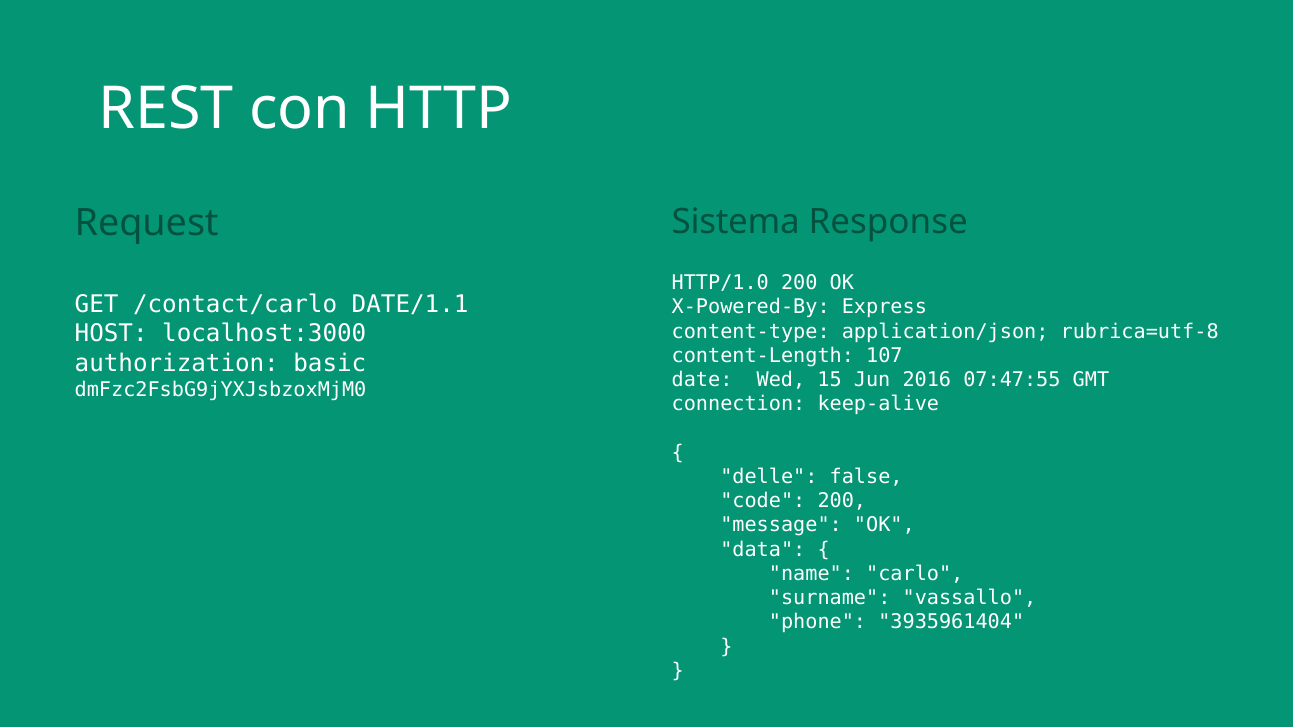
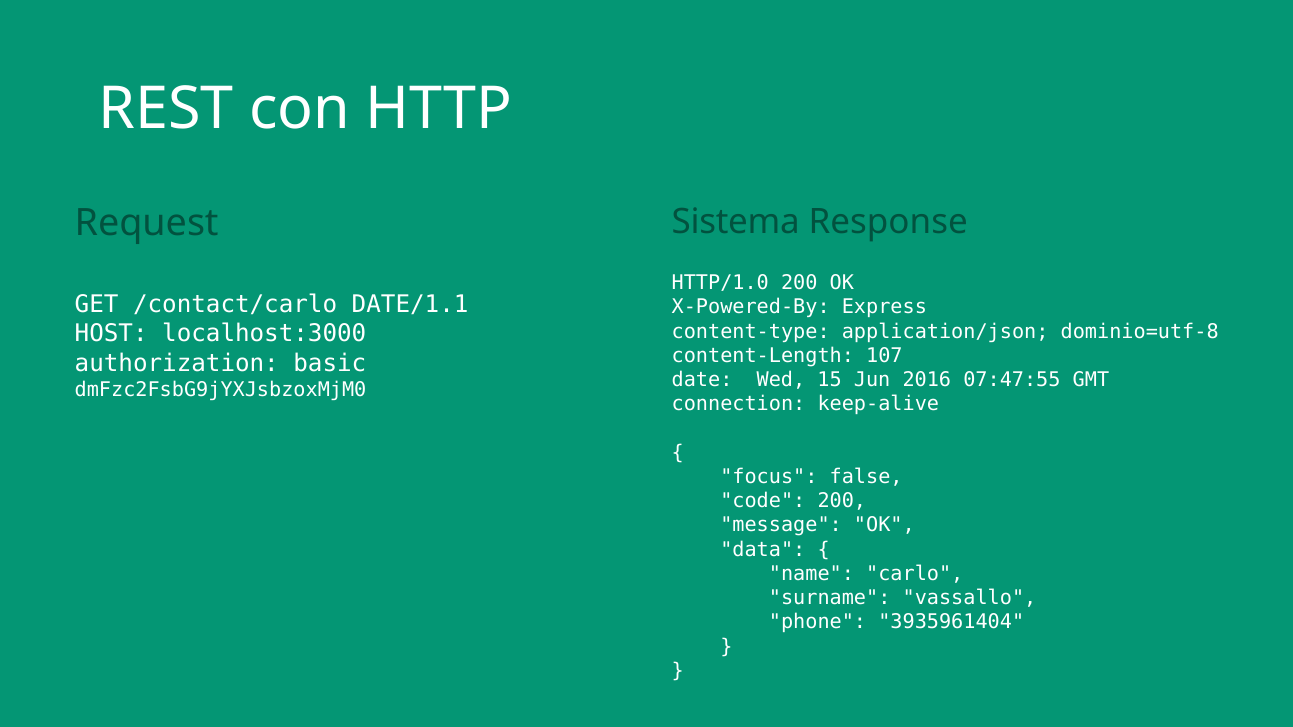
rubrica=utf-8: rubrica=utf-8 -> dominio=utf-8
delle: delle -> focus
